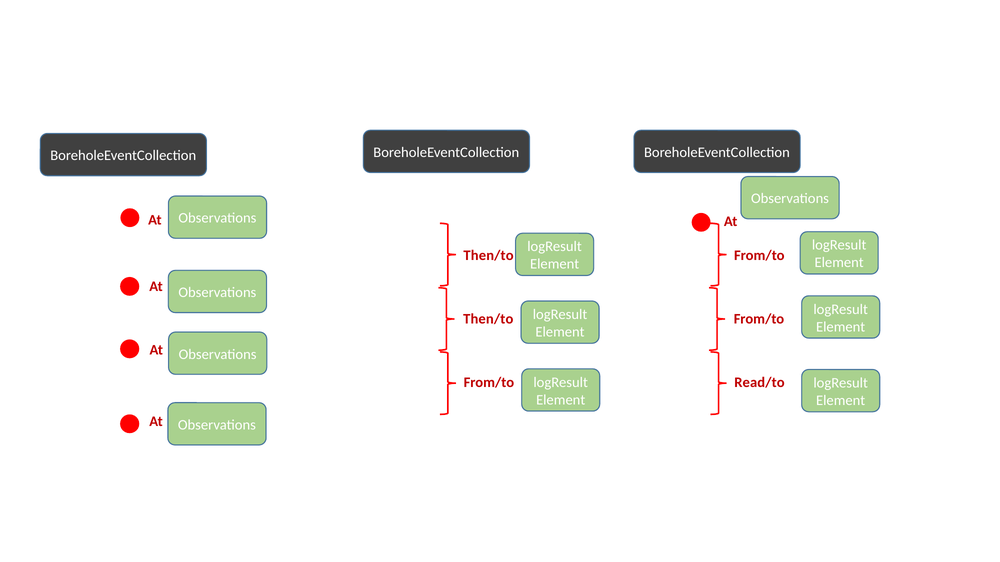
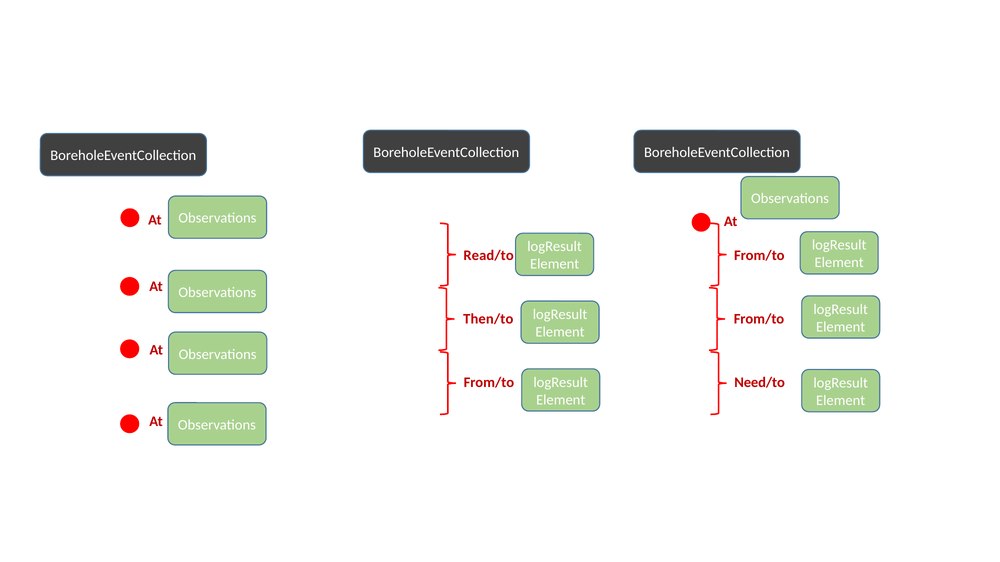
Then/to at (489, 256): Then/to -> Read/to
Read/to: Read/to -> Need/to
